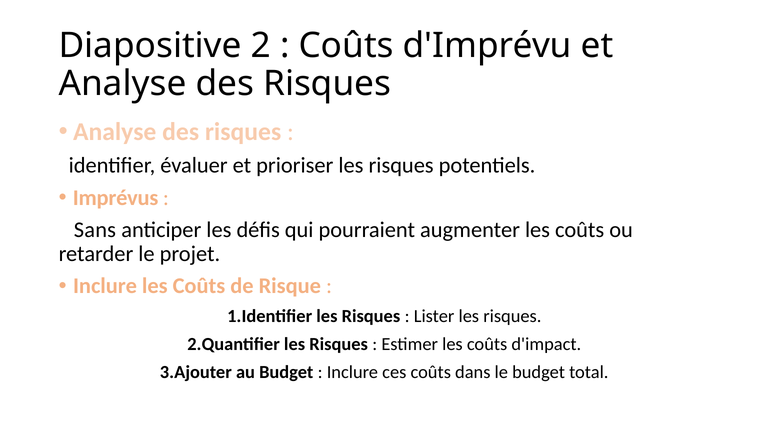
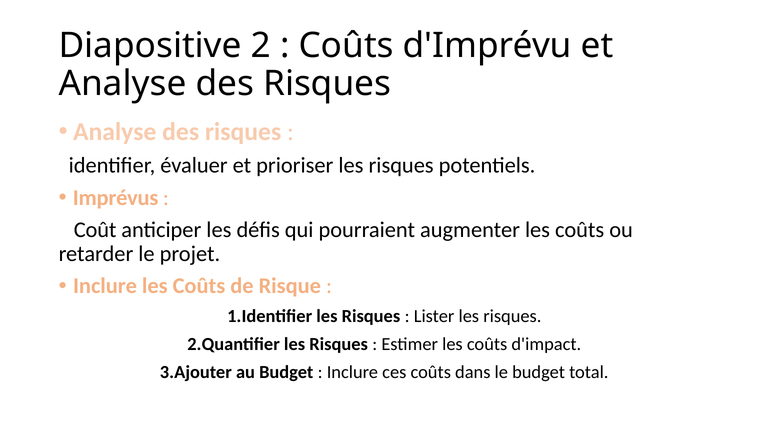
Sans: Sans -> Coût
